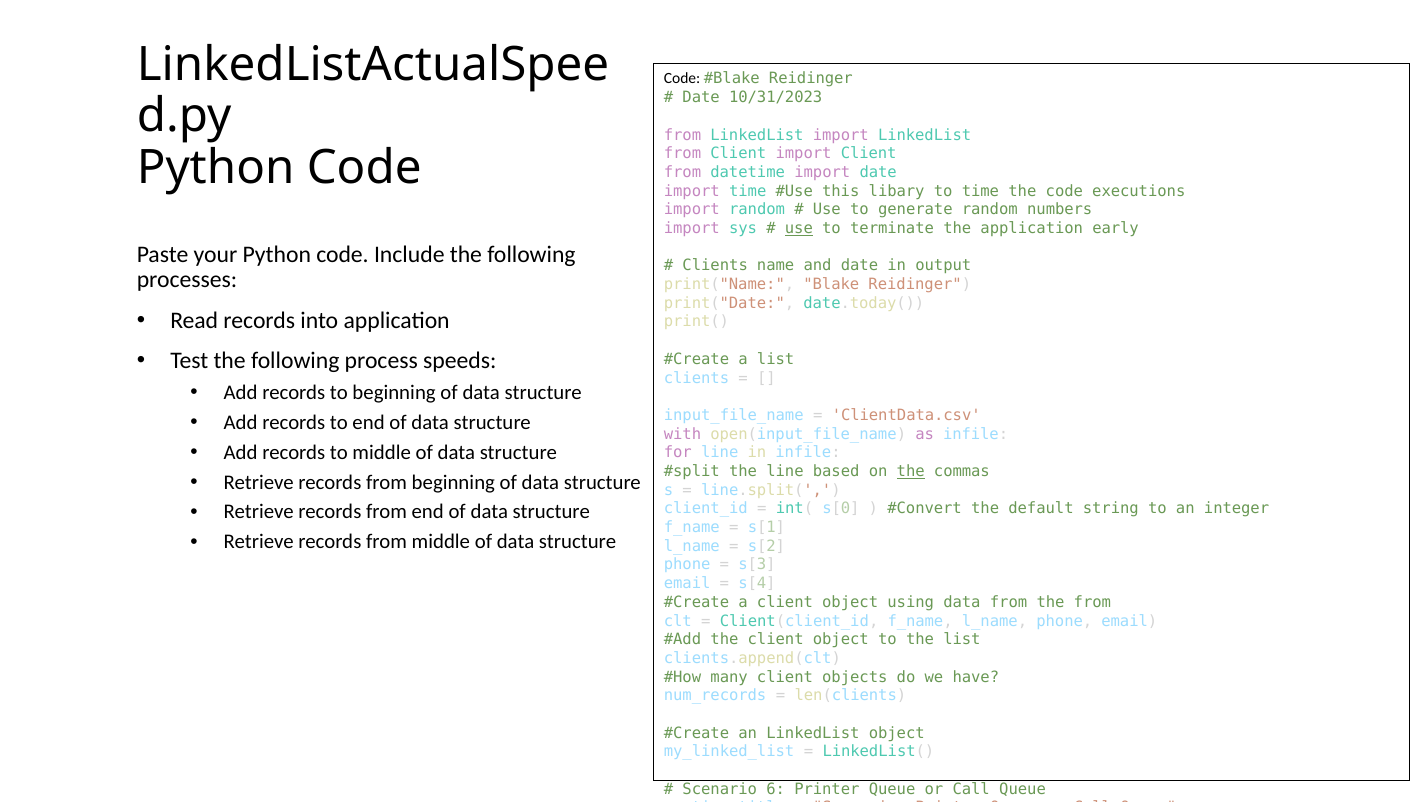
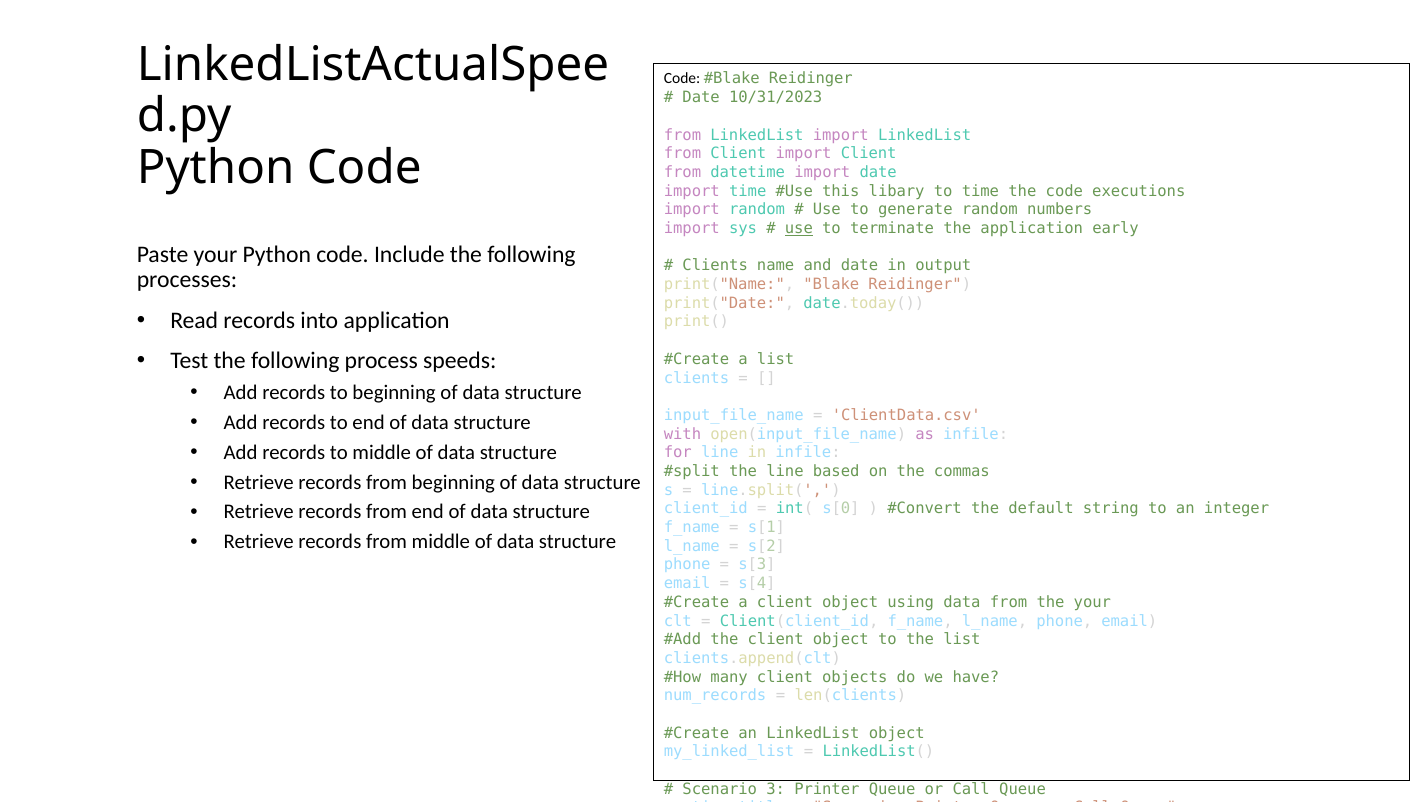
the at (911, 471) underline: present -> none
the from: from -> your
6 at (776, 789): 6 -> 3
